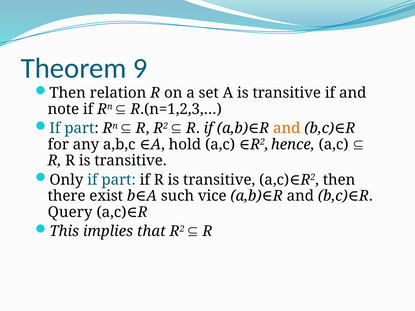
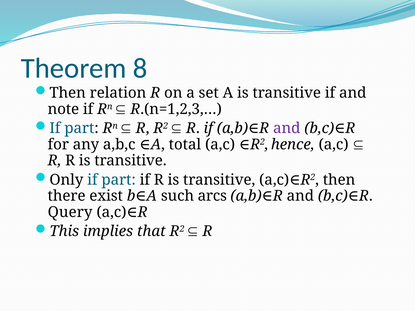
9: 9 -> 8
and at (287, 128) colour: orange -> purple
hold: hold -> total
vice: vice -> arcs
